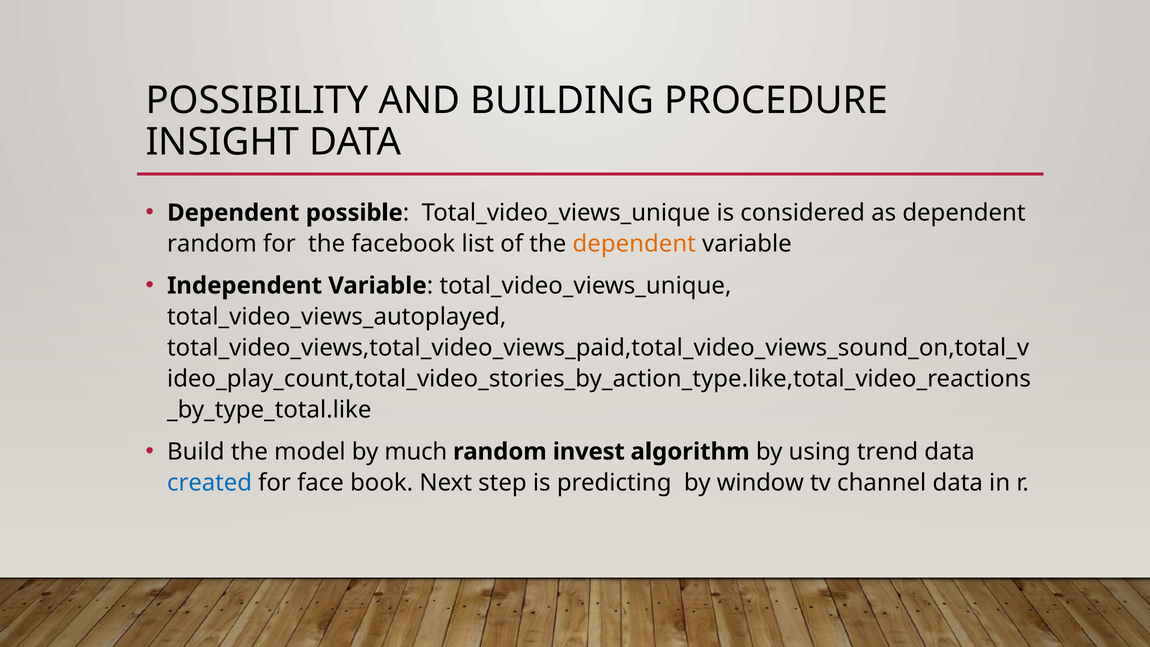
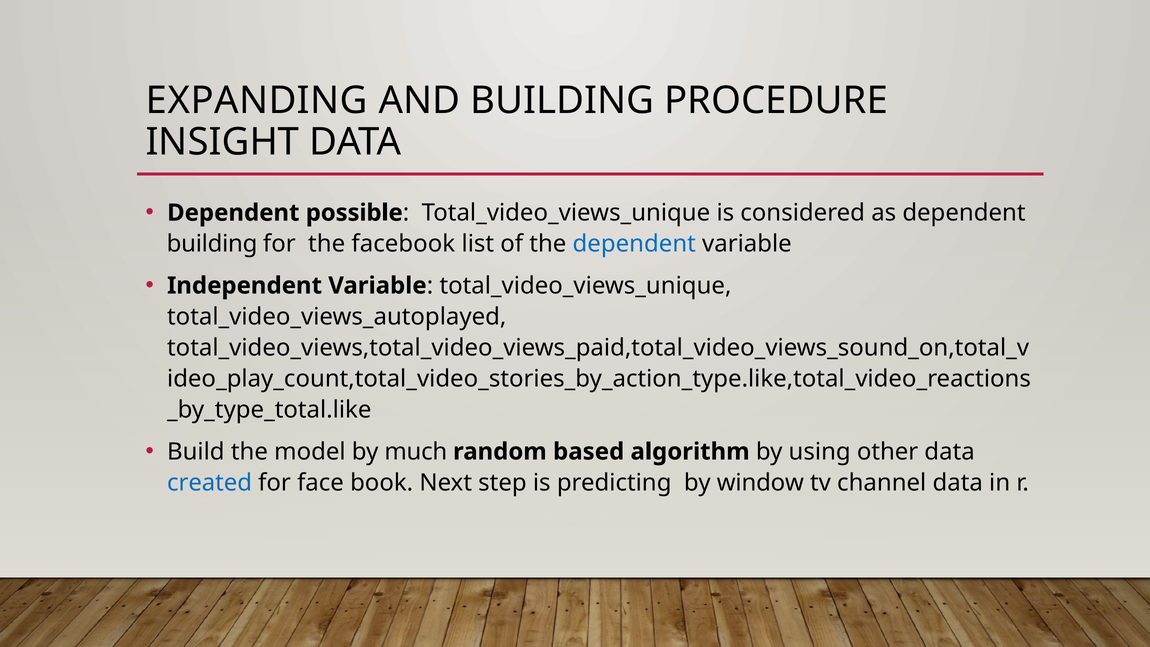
POSSIBILITY: POSSIBILITY -> EXPANDING
random at (212, 244): random -> building
dependent at (634, 244) colour: orange -> blue
invest: invest -> based
trend: trend -> other
